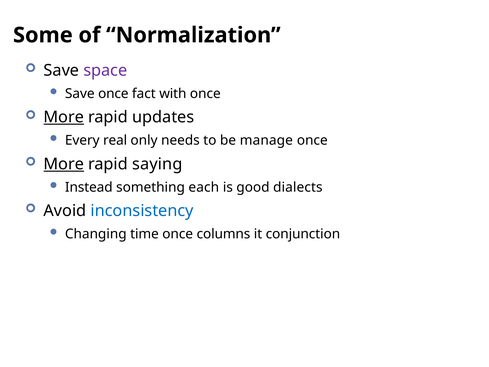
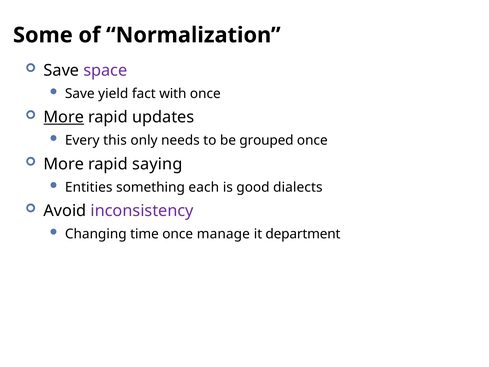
Save once: once -> yield
real: real -> this
manage: manage -> grouped
More at (64, 164) underline: present -> none
Instead: Instead -> Entities
inconsistency colour: blue -> purple
columns: columns -> manage
conjunction: conjunction -> department
